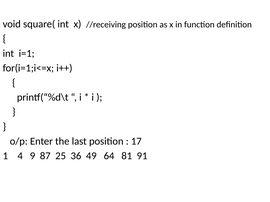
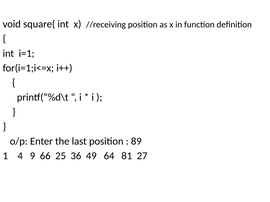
17: 17 -> 89
87: 87 -> 66
91: 91 -> 27
